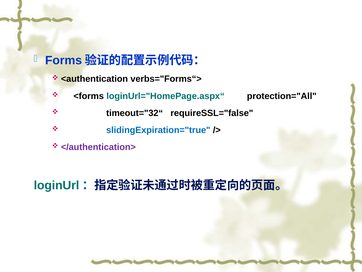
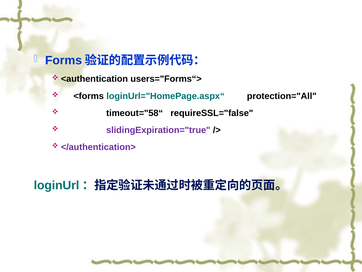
verbs="Forms“>: verbs="Forms“> -> users="Forms“>
timeout="32“: timeout="32“ -> timeout="58“
slidingExpiration="true colour: blue -> purple
